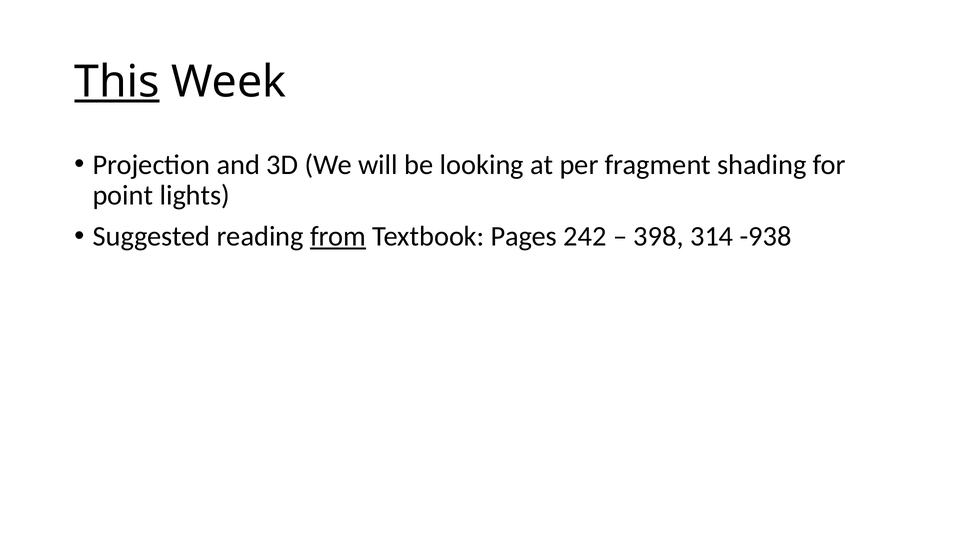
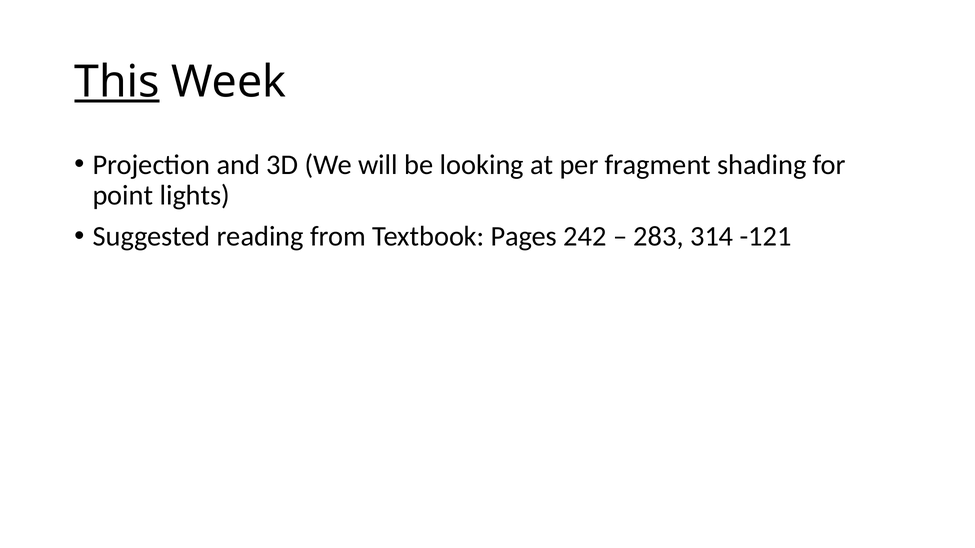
from underline: present -> none
398: 398 -> 283
-938: -938 -> -121
